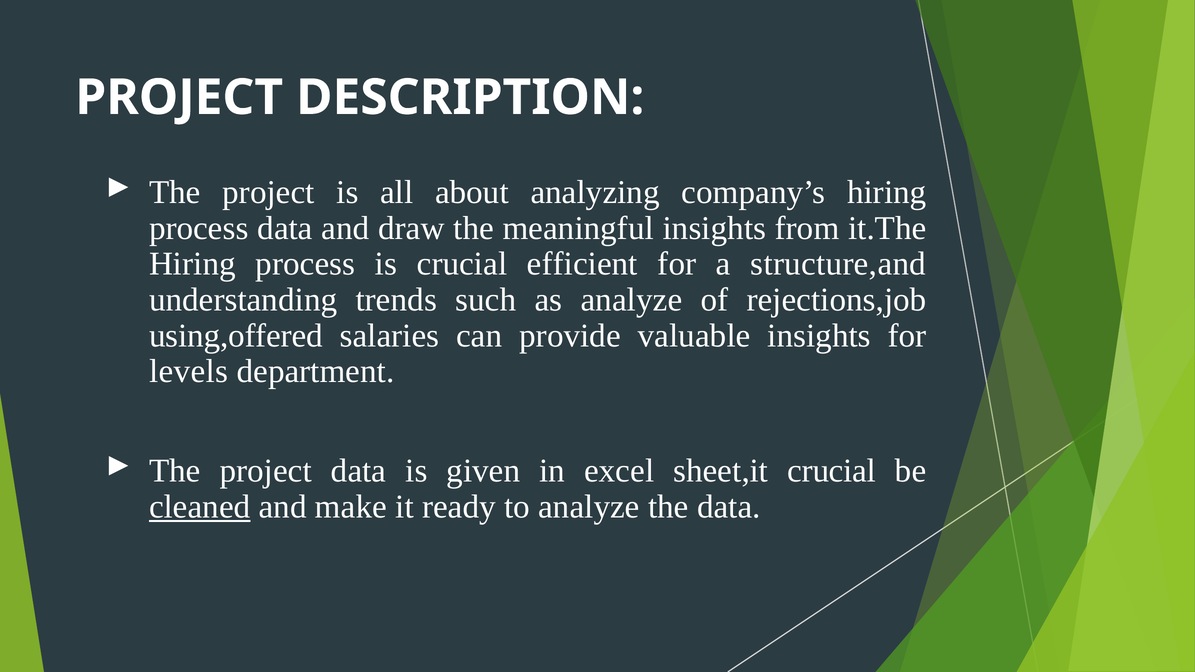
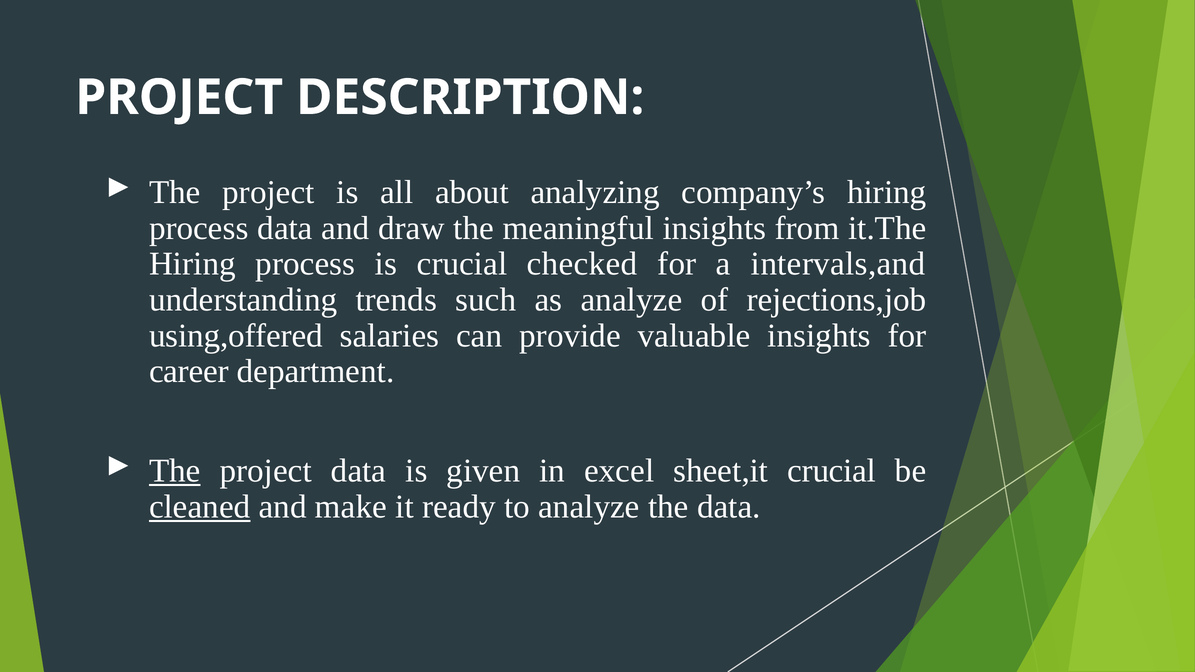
efficient: efficient -> checked
structure,and: structure,and -> intervals,and
levels: levels -> career
The at (175, 471) underline: none -> present
